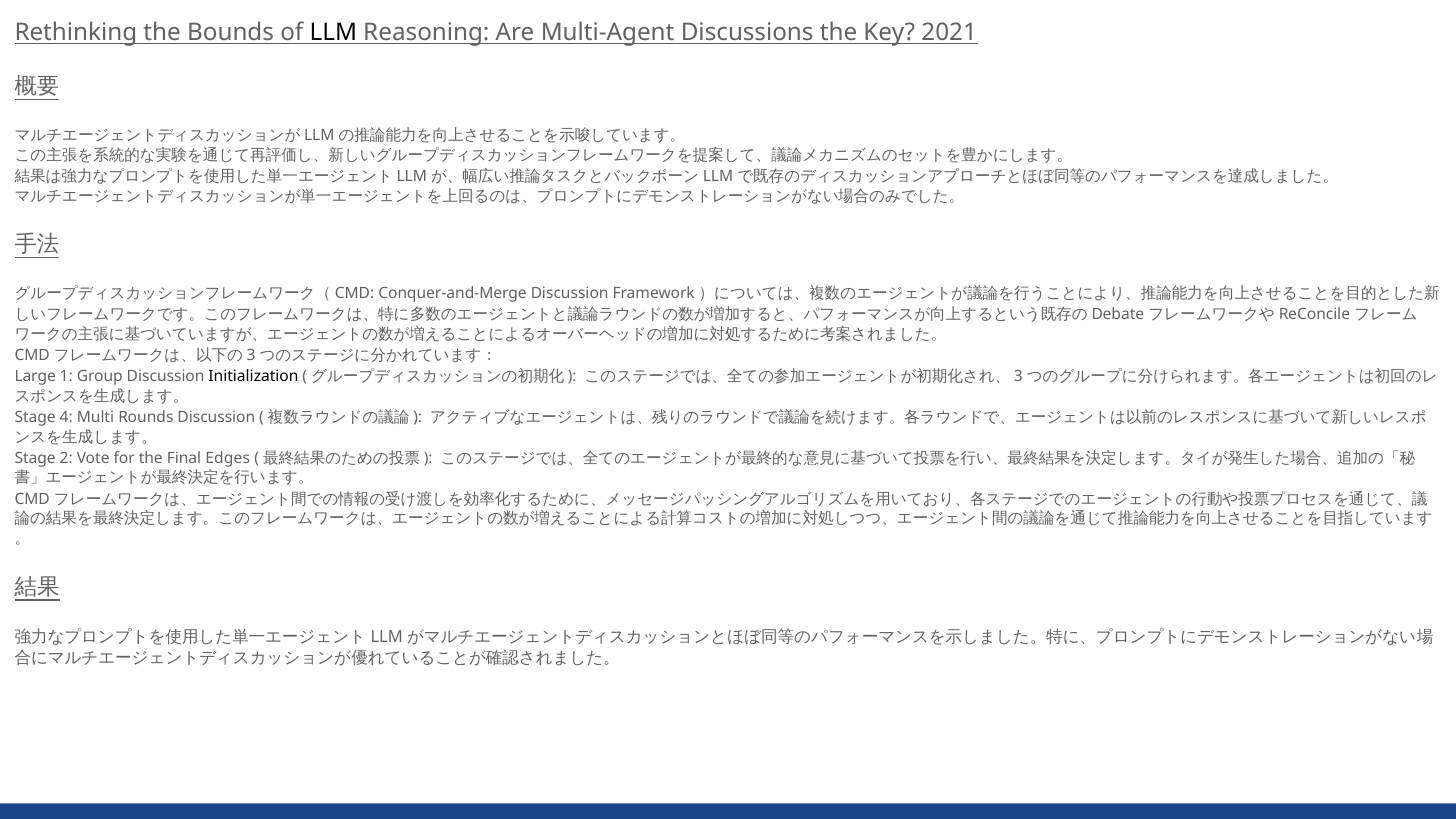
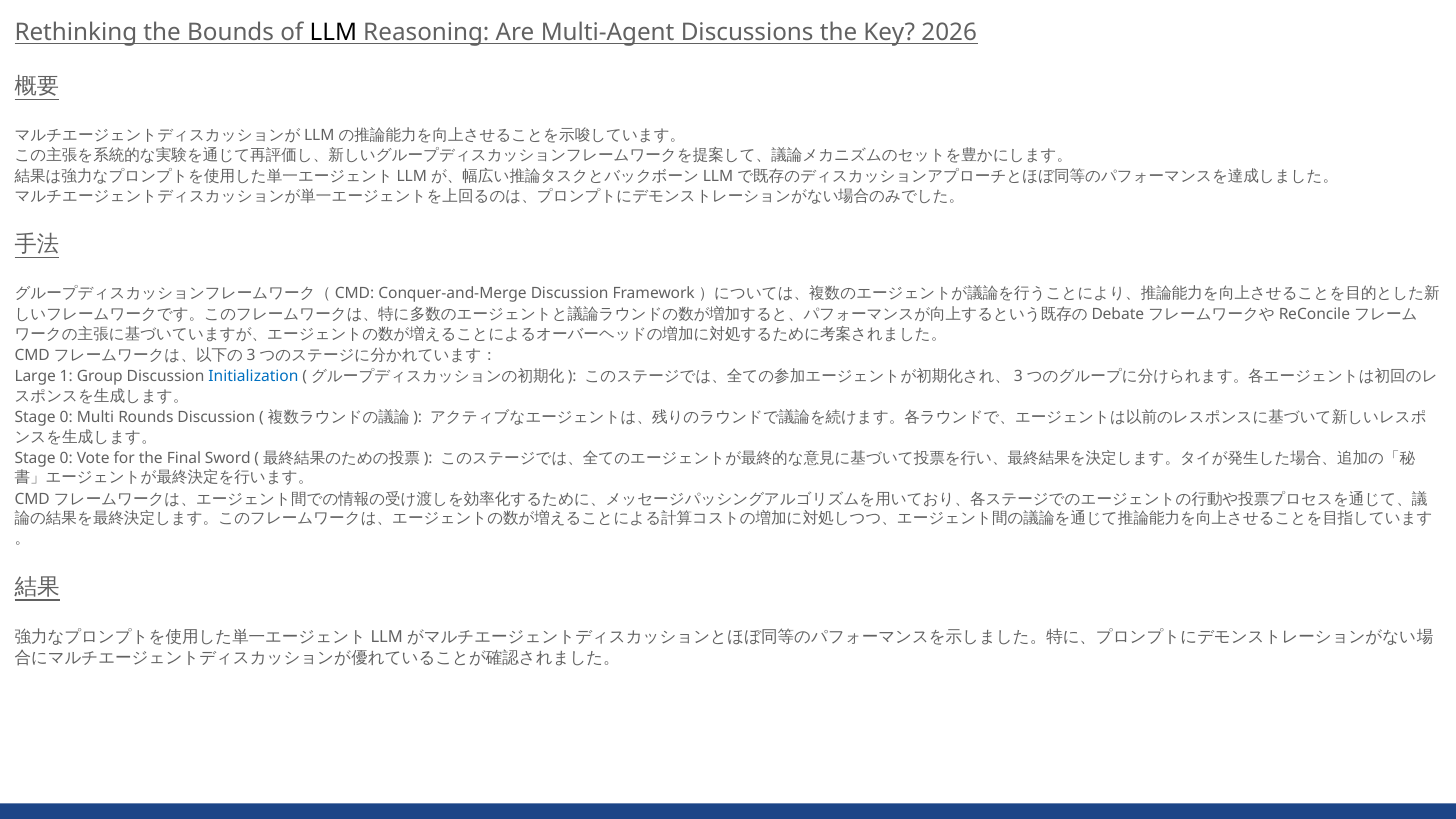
2021: 2021 -> 2026
Initialization colour: black -> blue
4 at (66, 417): 4 -> 0
2 at (66, 458): 2 -> 0
Edges: Edges -> Sword
